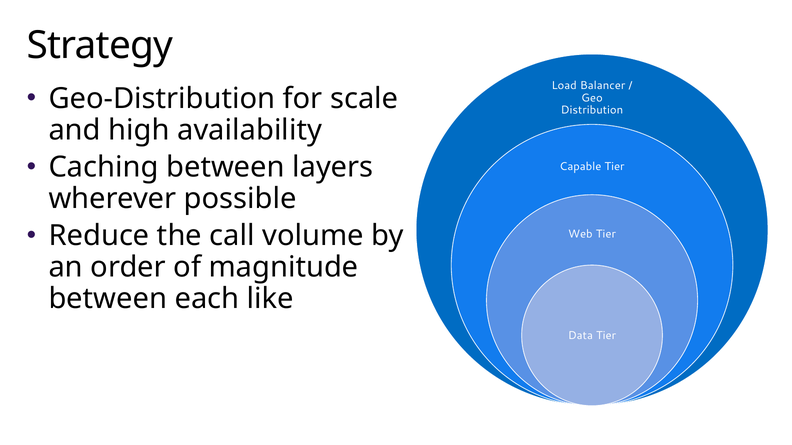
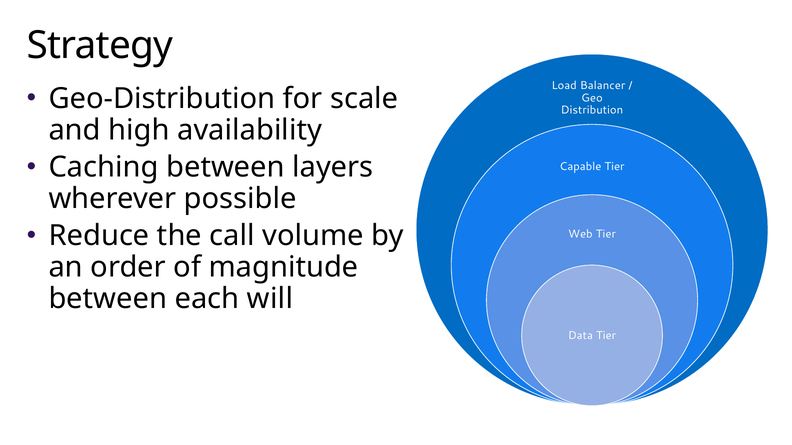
like: like -> will
